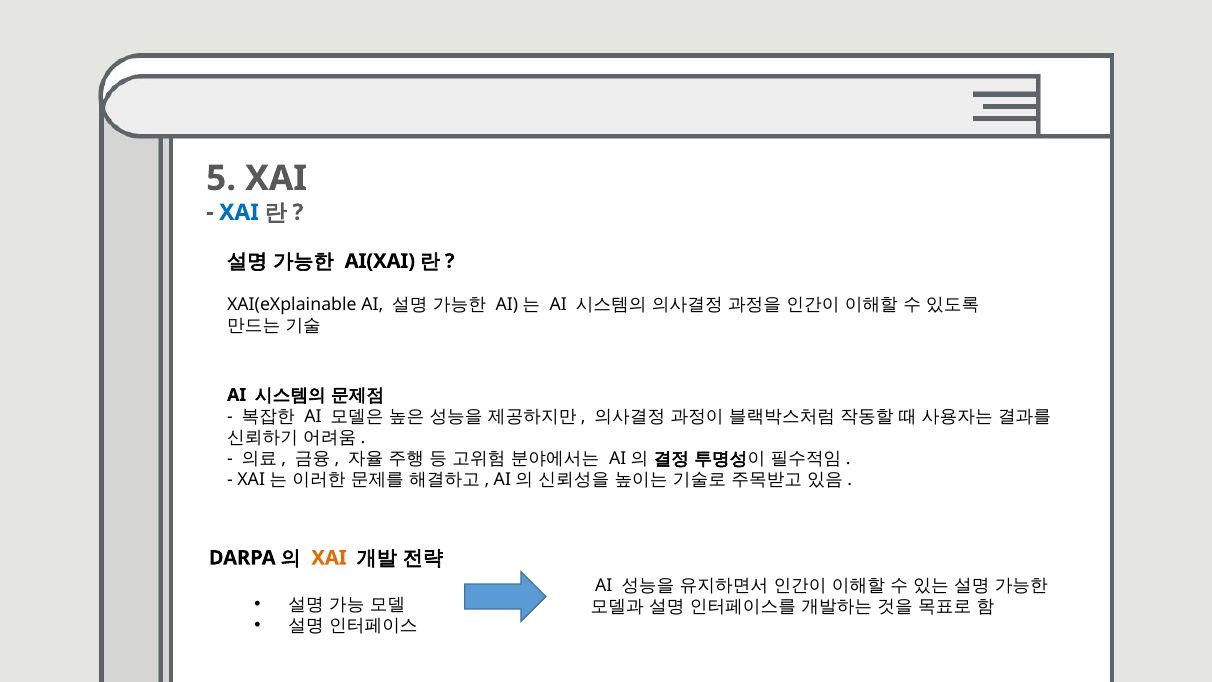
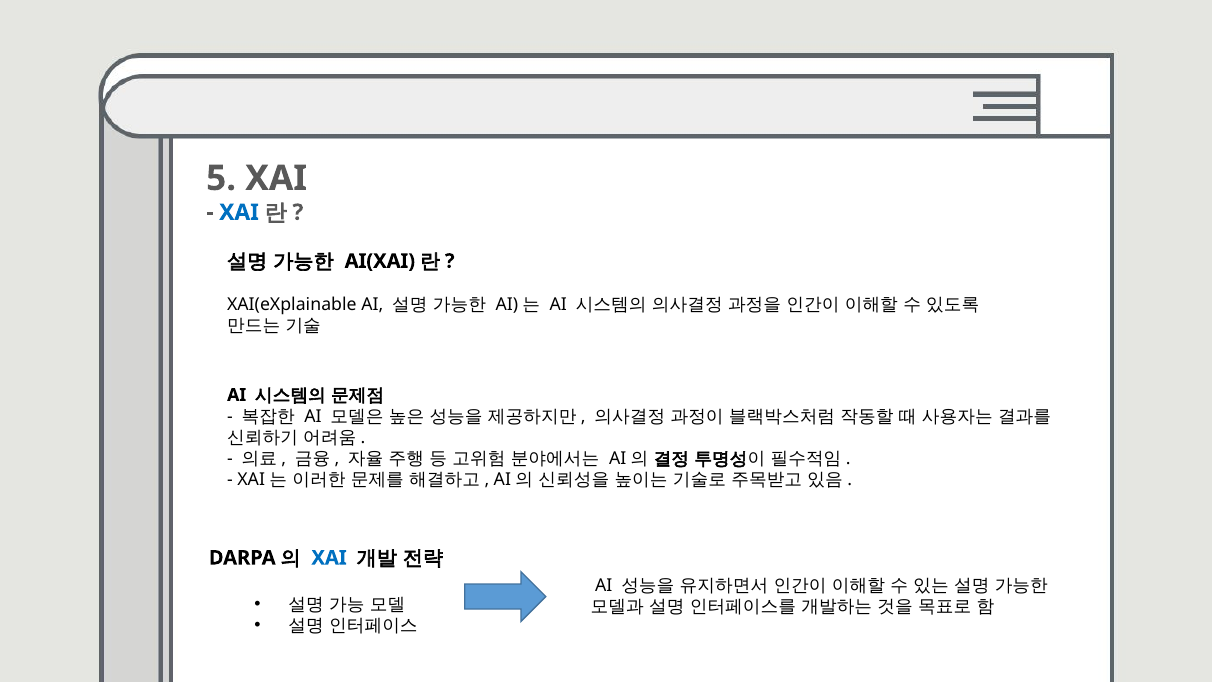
XAI at (329, 558) colour: orange -> blue
